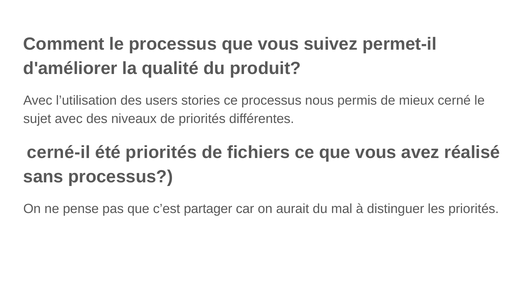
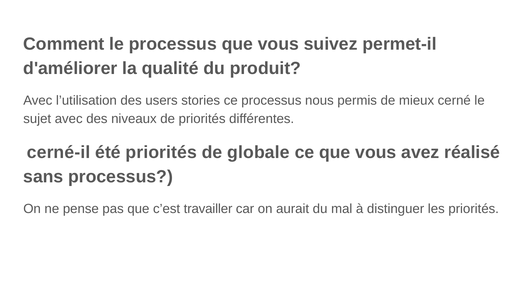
fichiers: fichiers -> globale
partager: partager -> travailler
